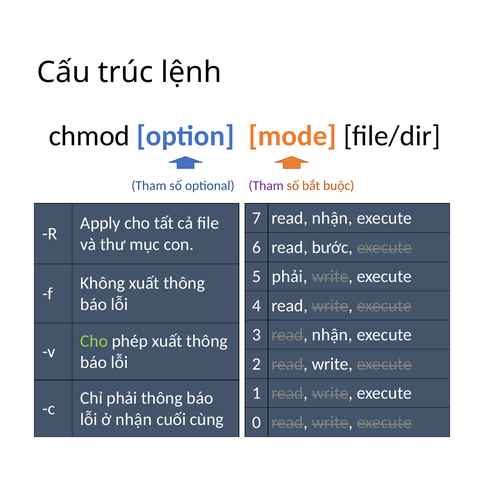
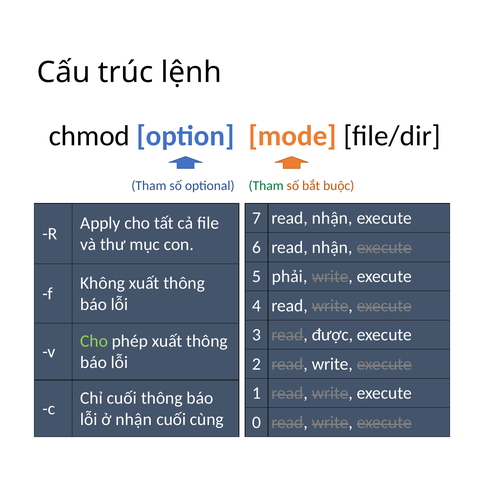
Tham at (266, 186) colour: purple -> green
6 read bước: bước -> nhận
3 read nhận: nhận -> được
Chỉ phải: phải -> cuối
